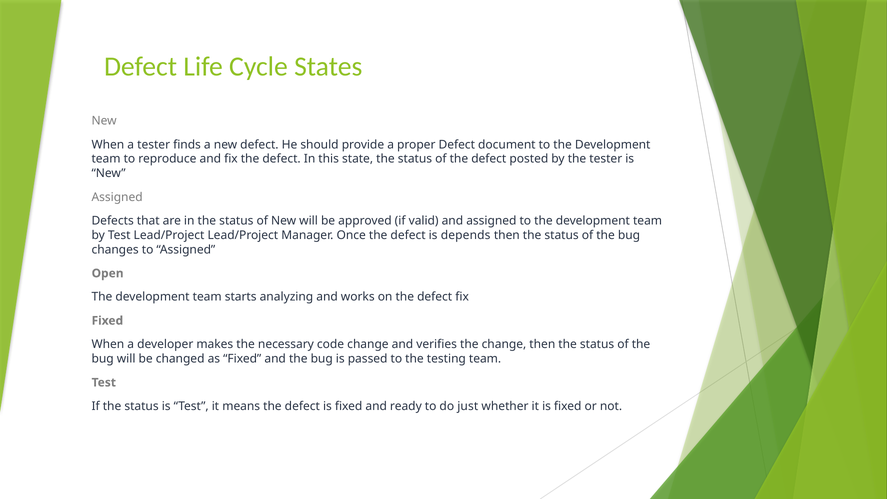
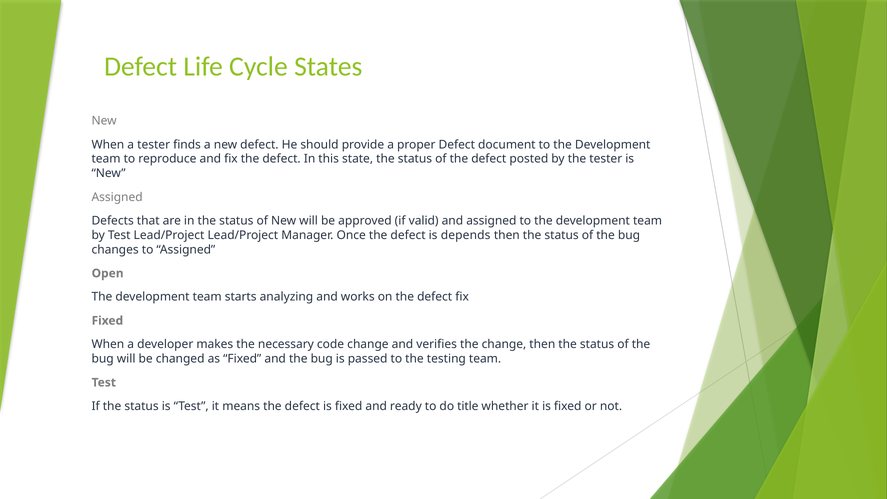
just: just -> title
